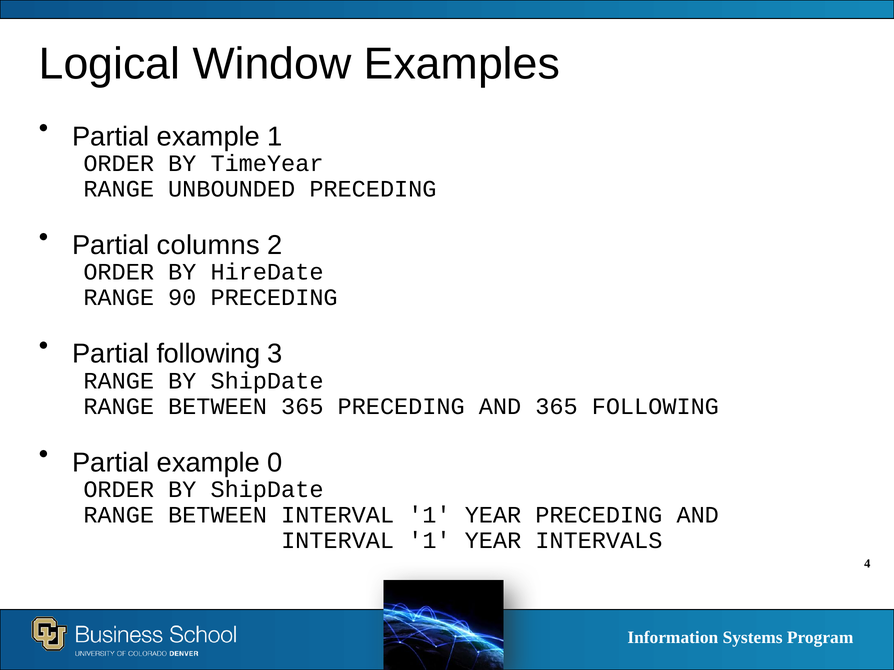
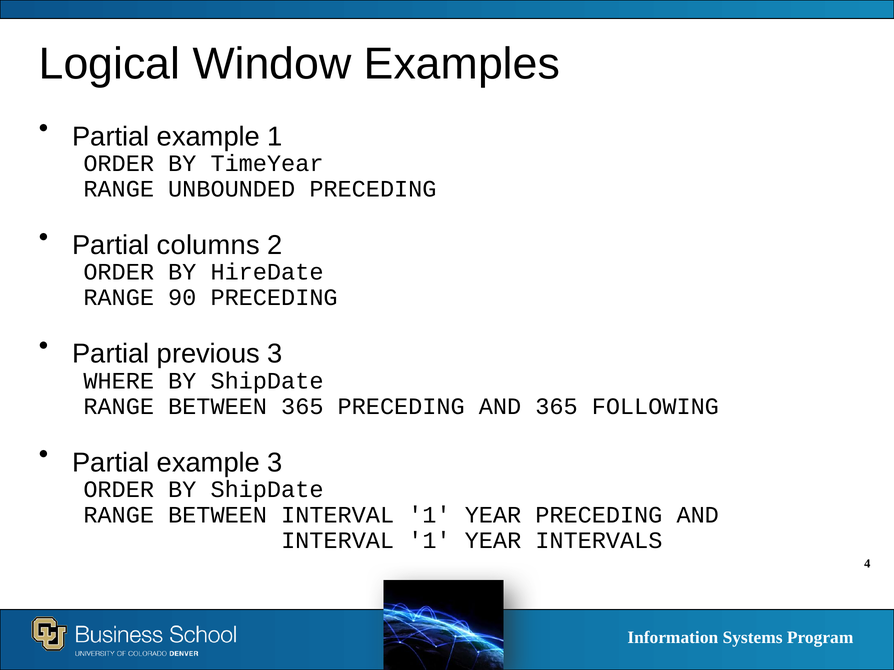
Partial following: following -> previous
RANGE at (119, 381): RANGE -> WHERE
example 0: 0 -> 3
